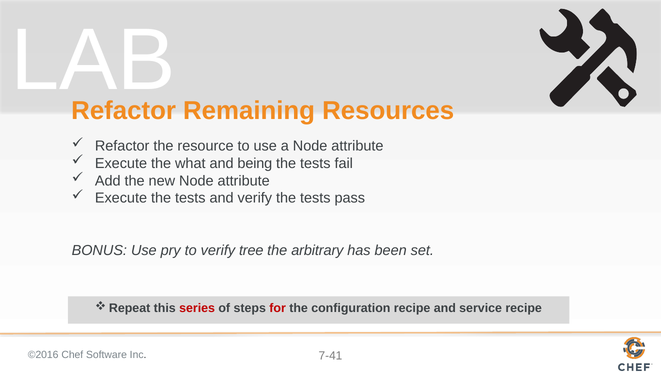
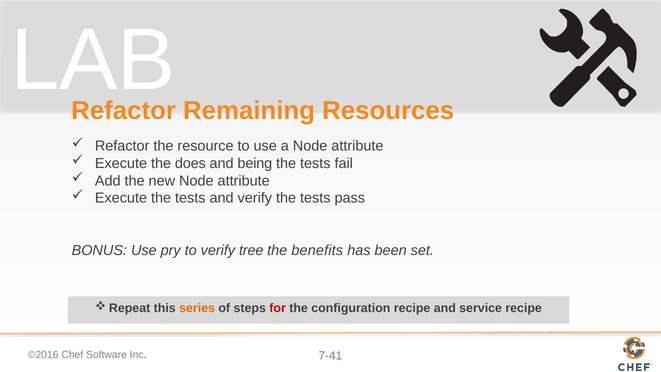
what: what -> does
arbitrary: arbitrary -> benefits
series colour: red -> orange
